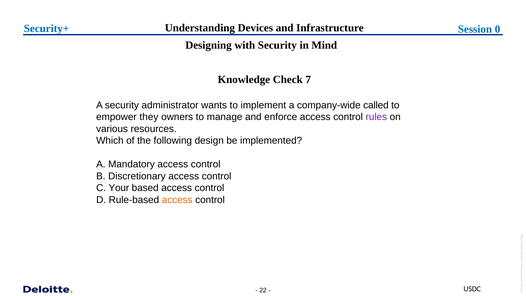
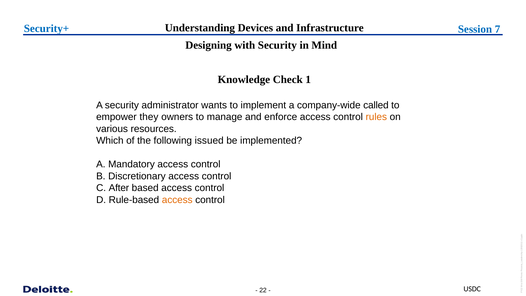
Session 0: 0 -> 7
Check 7: 7 -> 1
rules colour: purple -> orange
design: design -> issued
Your: Your -> After
